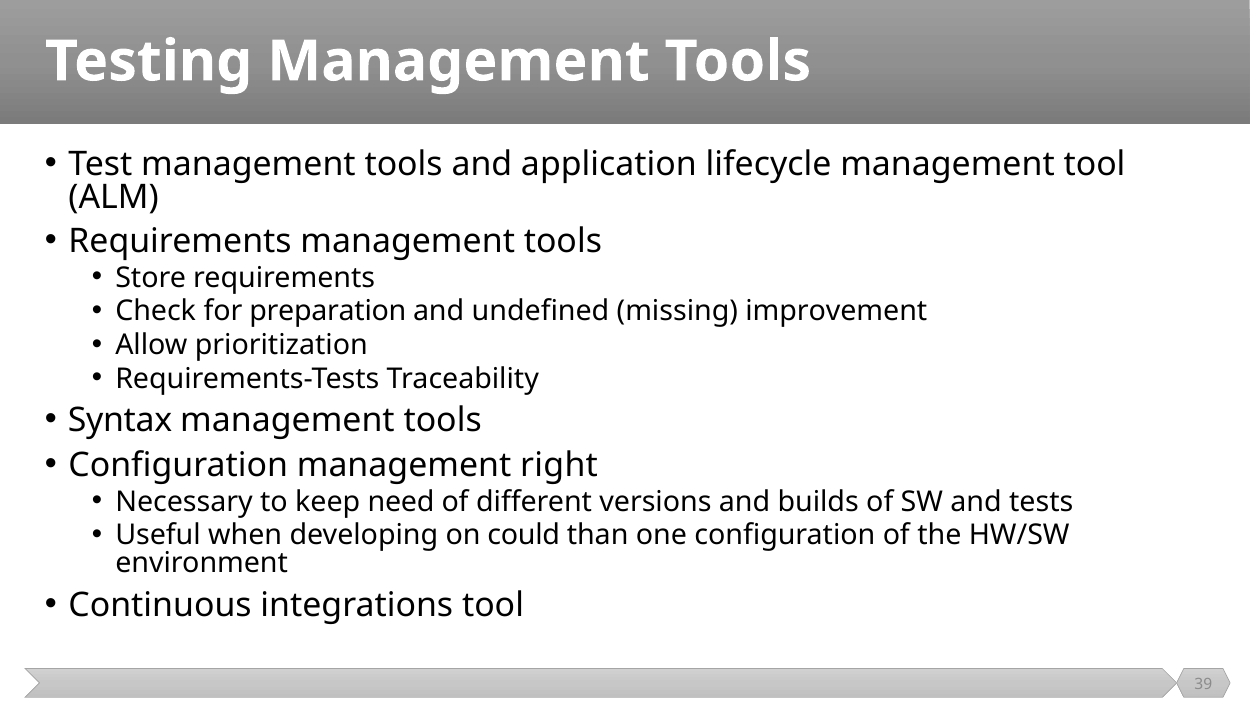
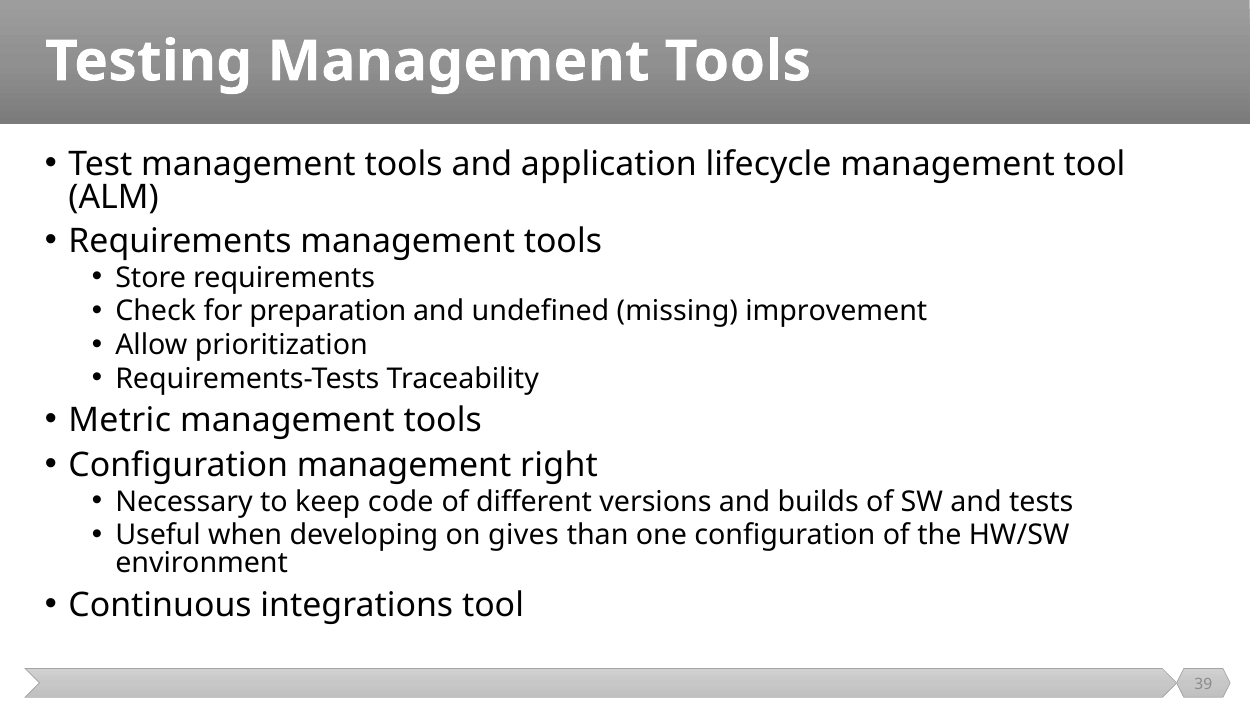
Syntax: Syntax -> Metric
need: need -> code
could: could -> gives
